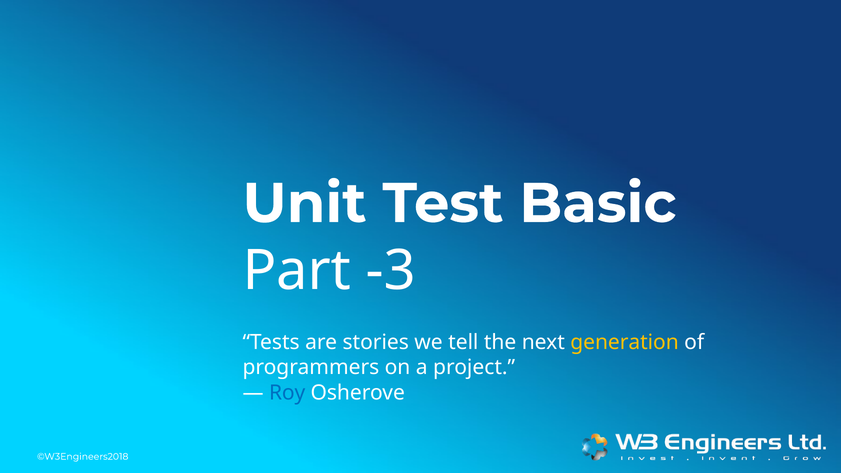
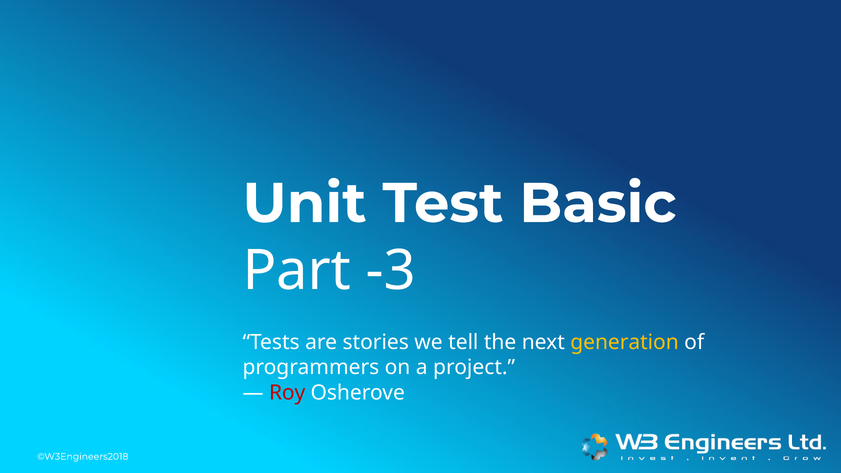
Roy colour: blue -> red
